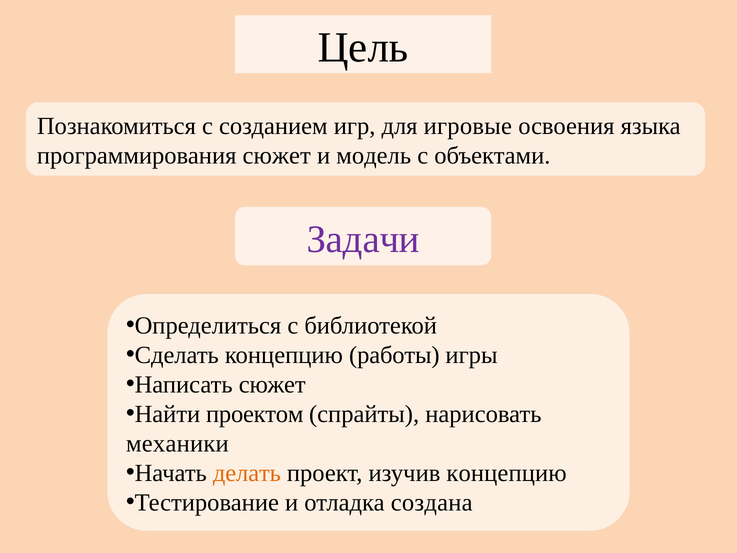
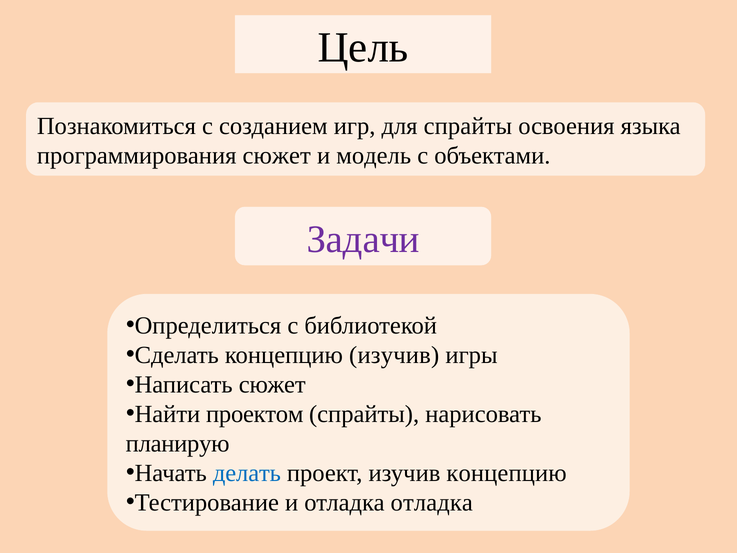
для игровые: игровые -> спрайты
концепцию работы: работы -> изучив
механики: механики -> планирую
делать colour: orange -> blue
отладка создана: создана -> отладка
